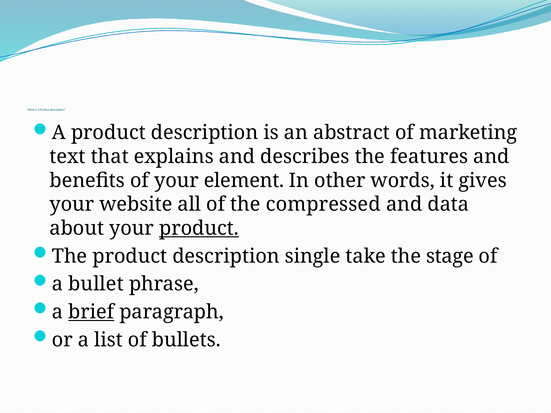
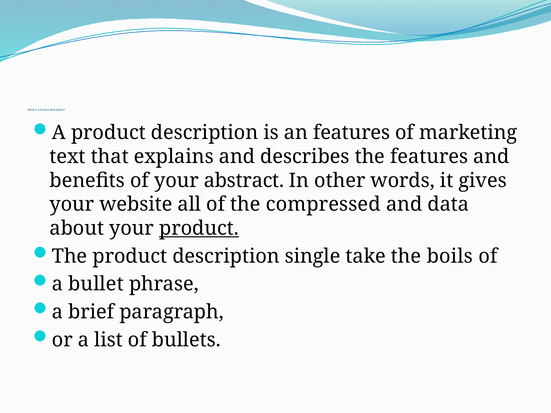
an abstract: abstract -> features
element: element -> abstract
stage: stage -> boils
brief underline: present -> none
